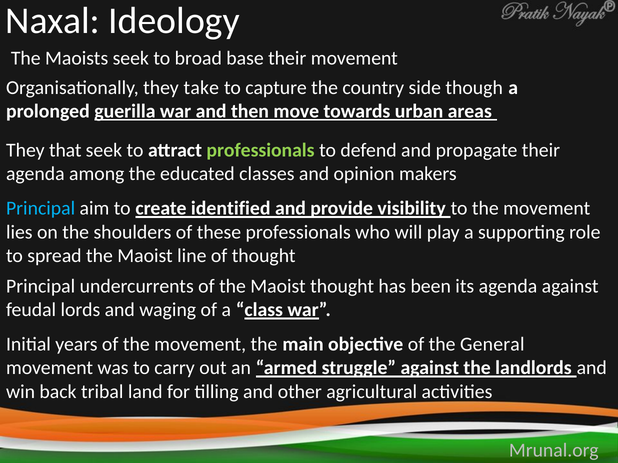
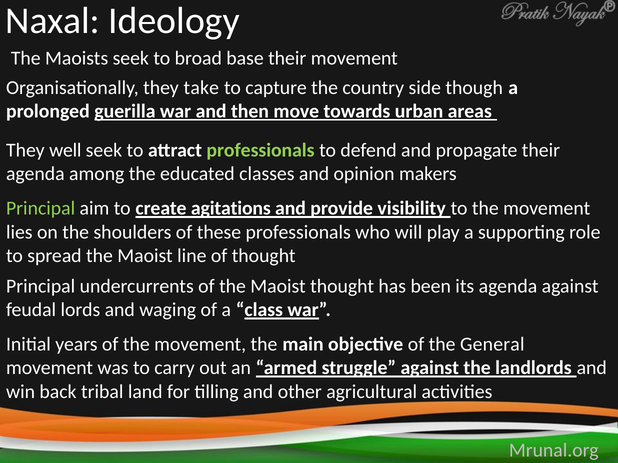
that: that -> well
Principal at (41, 209) colour: light blue -> light green
identified: identified -> agitations
